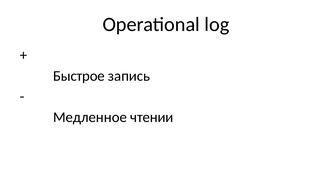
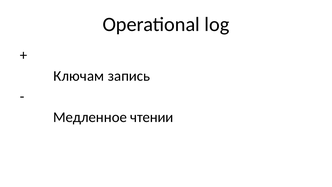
Быстрое: Быстрое -> Ключам
